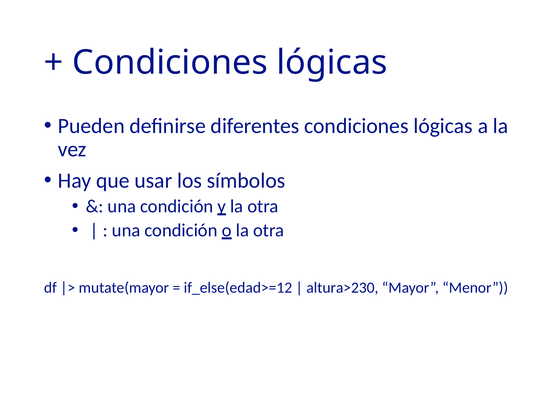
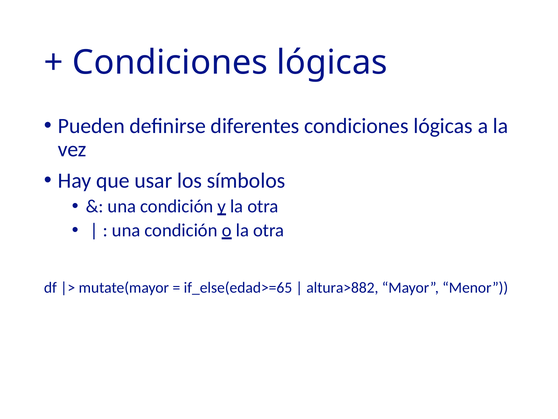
if_else(edad>=12: if_else(edad>=12 -> if_else(edad>=65
altura>230: altura>230 -> altura>882
